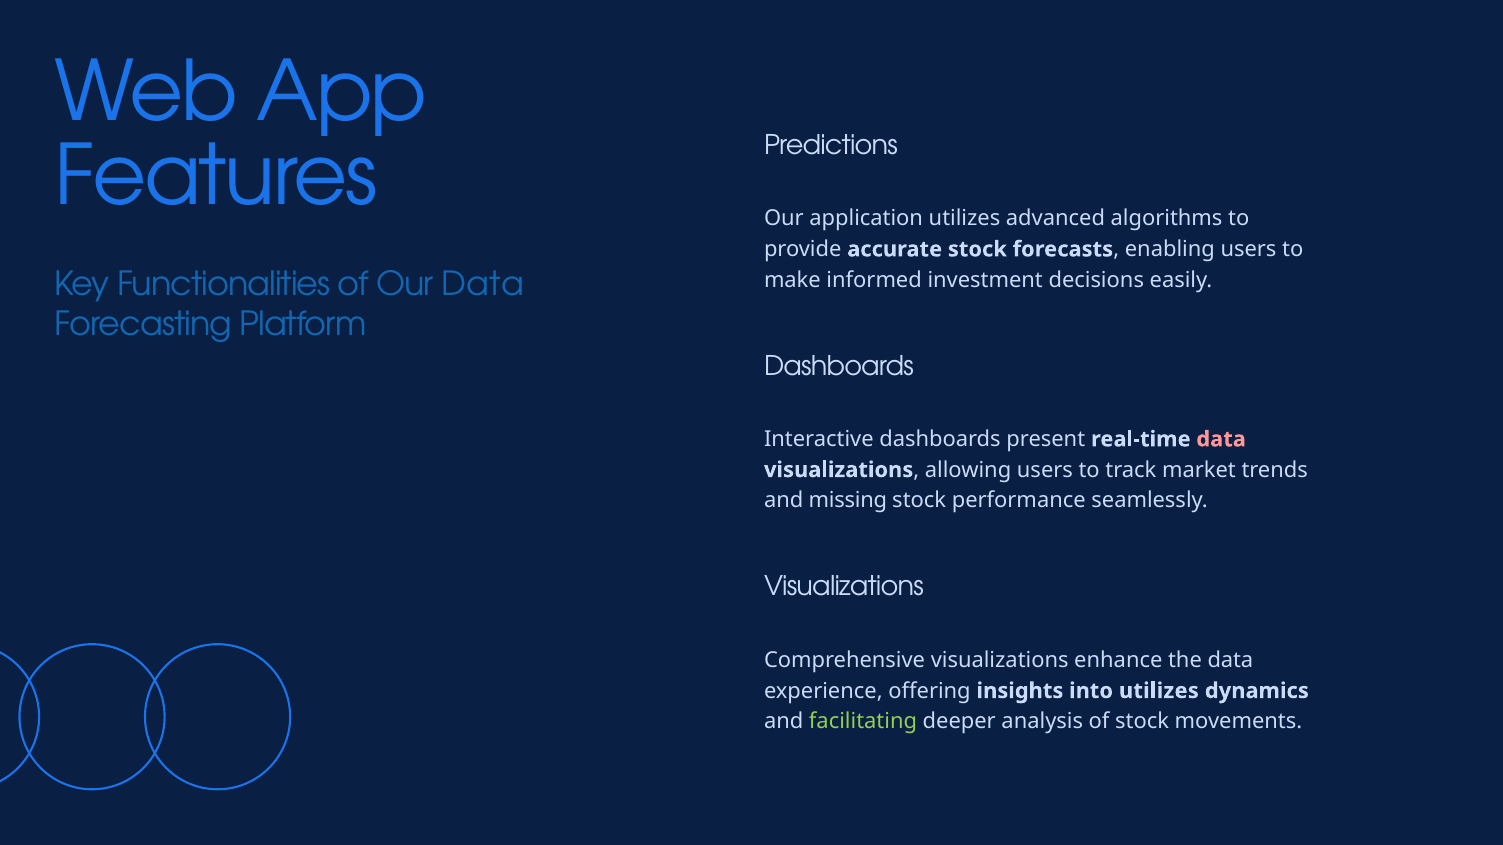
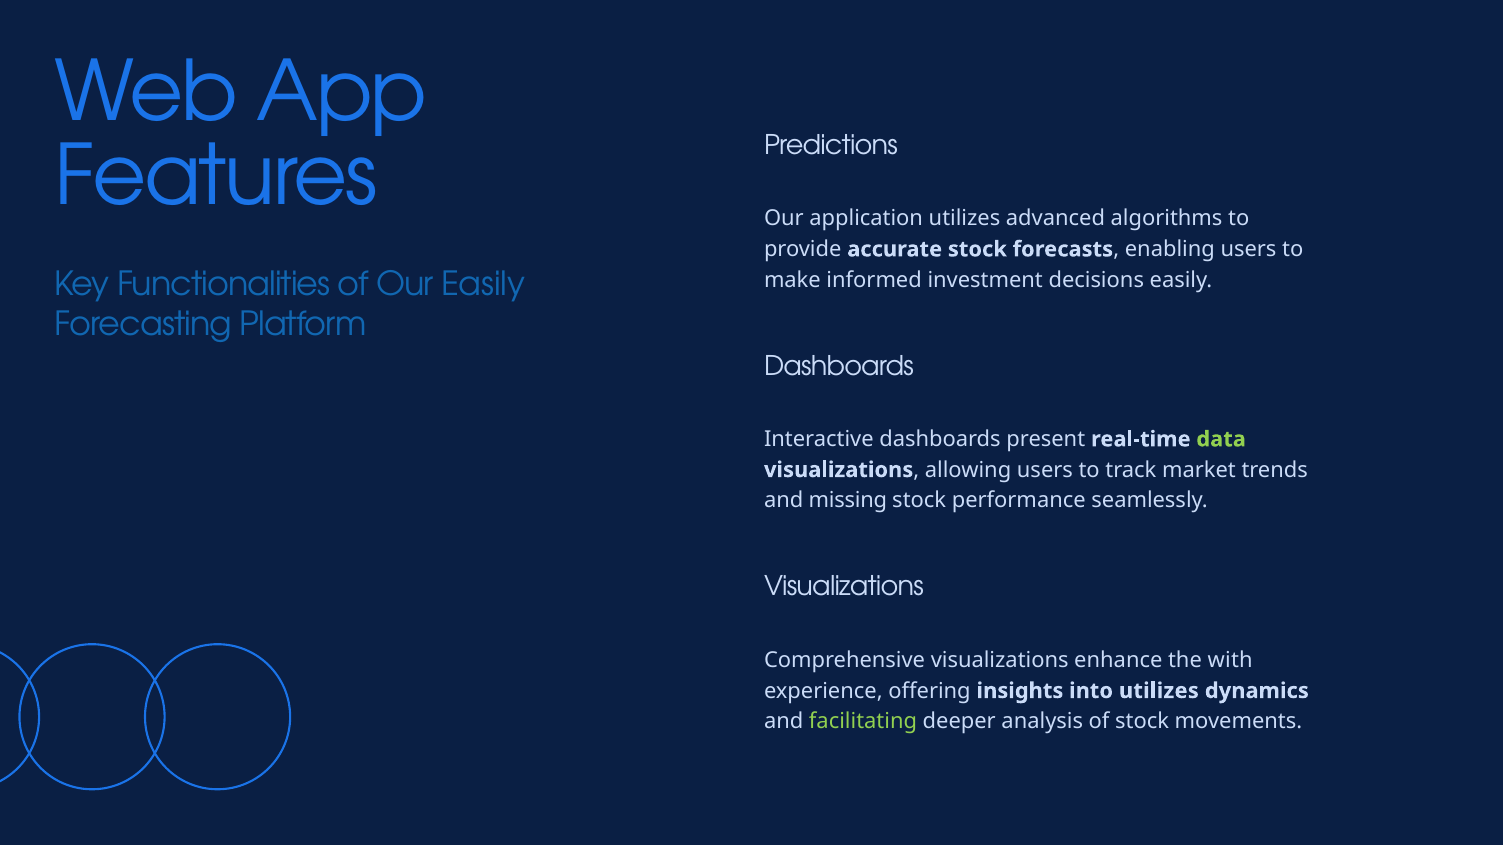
Our Data: Data -> Easily
data at (1221, 439) colour: pink -> light green
the data: data -> with
